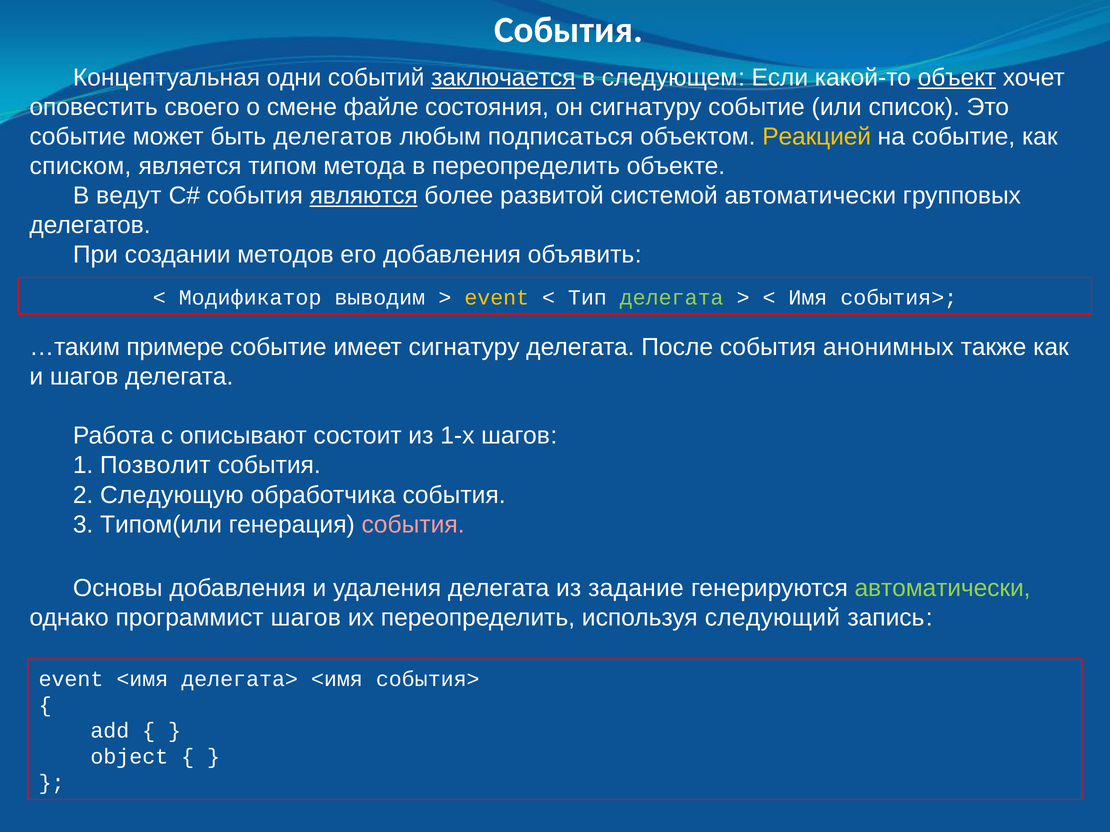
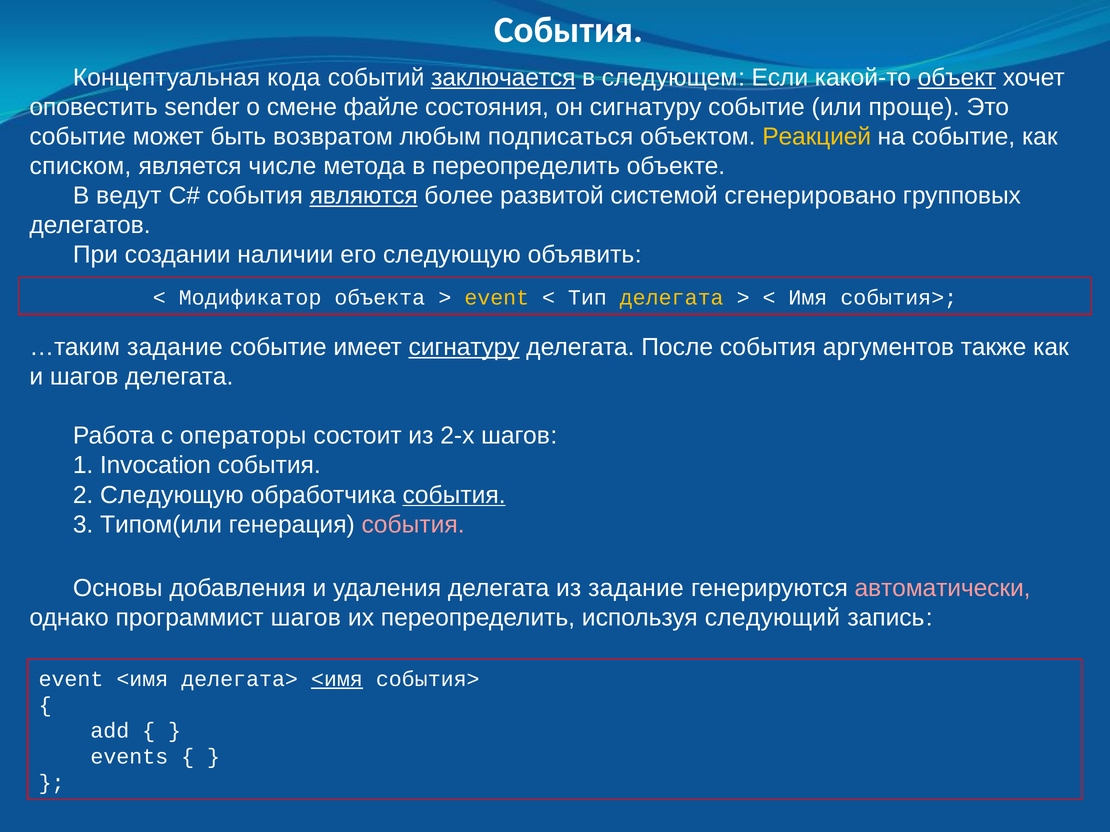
одни: одни -> кода
своего: своего -> sender
список: список -> проще
быть делегатов: делегатов -> возвратом
типом: типом -> числе
системой автоматически: автоматически -> сгенерировано
методов: методов -> наличии
его добавления: добавления -> следующую
выводим: выводим -> объекта
делегата at (672, 298) colour: light green -> yellow
…таким примере: примере -> задание
сигнатуру at (464, 347) underline: none -> present
анонимных: анонимных -> аргументов
описывают: описывают -> операторы
1-х: 1-х -> 2-х
Позволит: Позволит -> Invocation
события at (454, 495) underline: none -> present
автоматически at (943, 588) colour: light green -> pink
<имя at (337, 679) underline: none -> present
object: object -> events
